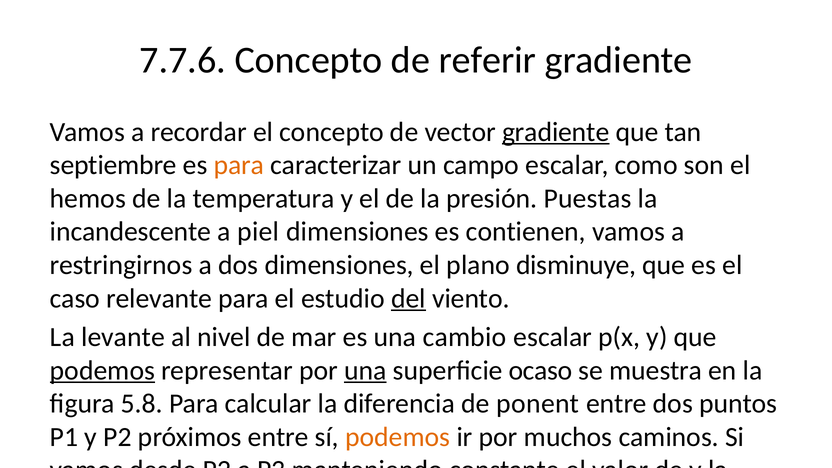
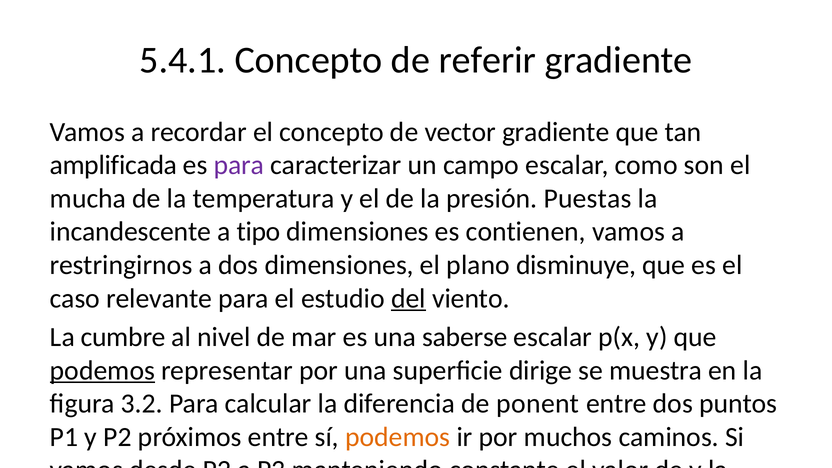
7.7.6: 7.7.6 -> 5.4.1
gradiente at (556, 132) underline: present -> none
septiembre: septiembre -> amplificada
para at (239, 165) colour: orange -> purple
hemos: hemos -> mucha
piel: piel -> tipo
levante: levante -> cumbre
cambio: cambio -> saberse
una at (365, 370) underline: present -> none
ocaso: ocaso -> dirige
5.8: 5.8 -> 3.2
